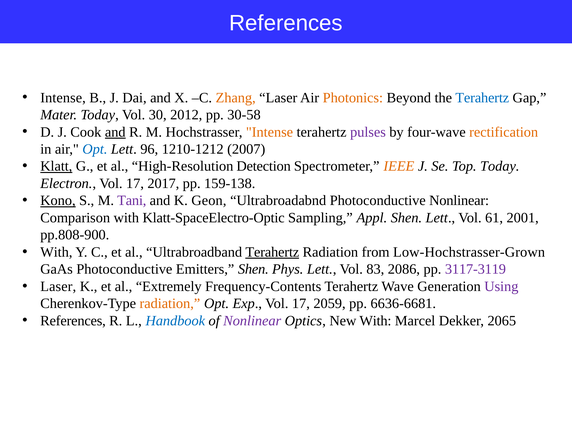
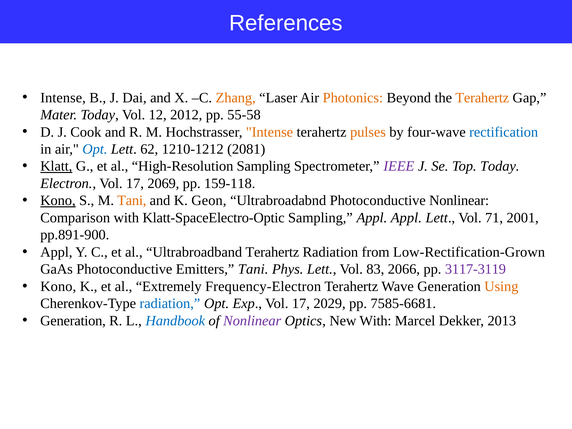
Terahertz at (482, 98) colour: blue -> orange
30: 30 -> 12
30-58: 30-58 -> 55-58
and at (115, 132) underline: present -> none
pulses colour: purple -> orange
rectification colour: orange -> blue
96: 96 -> 62
2007: 2007 -> 2081
High-Resolution Detection: Detection -> Sampling
IEEE colour: orange -> purple
2017: 2017 -> 2069
159-138: 159-138 -> 159-118
Tani at (132, 201) colour: purple -> orange
Appl Shen: Shen -> Appl
61: 61 -> 71
pp.808-900: pp.808-900 -> pp.891-900
With at (56, 252): With -> Appl
Terahertz at (272, 252) underline: present -> none
Low-Hochstrasser-Grown: Low-Hochstrasser-Grown -> Low-Rectification-Grown
Emitters Shen: Shen -> Tani
2086: 2086 -> 2066
Laser at (58, 286): Laser -> Kono
Frequency-Contents: Frequency-Contents -> Frequency-Electron
Using colour: purple -> orange
radiation at (170, 304) colour: orange -> blue
2059: 2059 -> 2029
6636-6681: 6636-6681 -> 7585-6681
References at (73, 321): References -> Generation
2065: 2065 -> 2013
